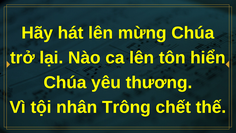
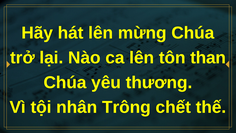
hiển: hiển -> than
